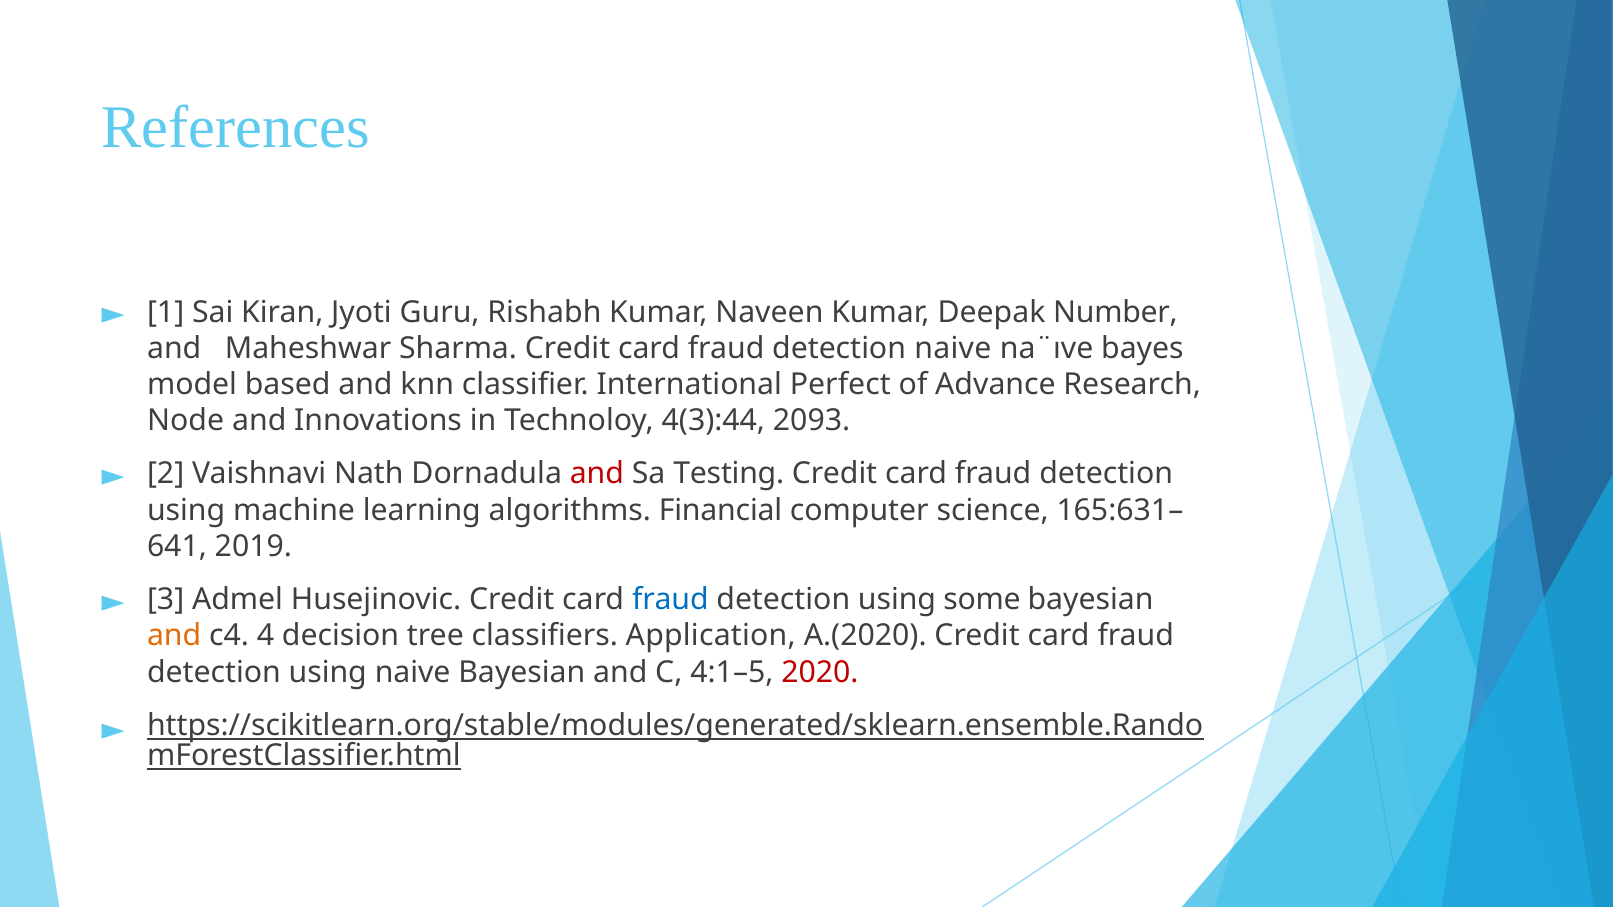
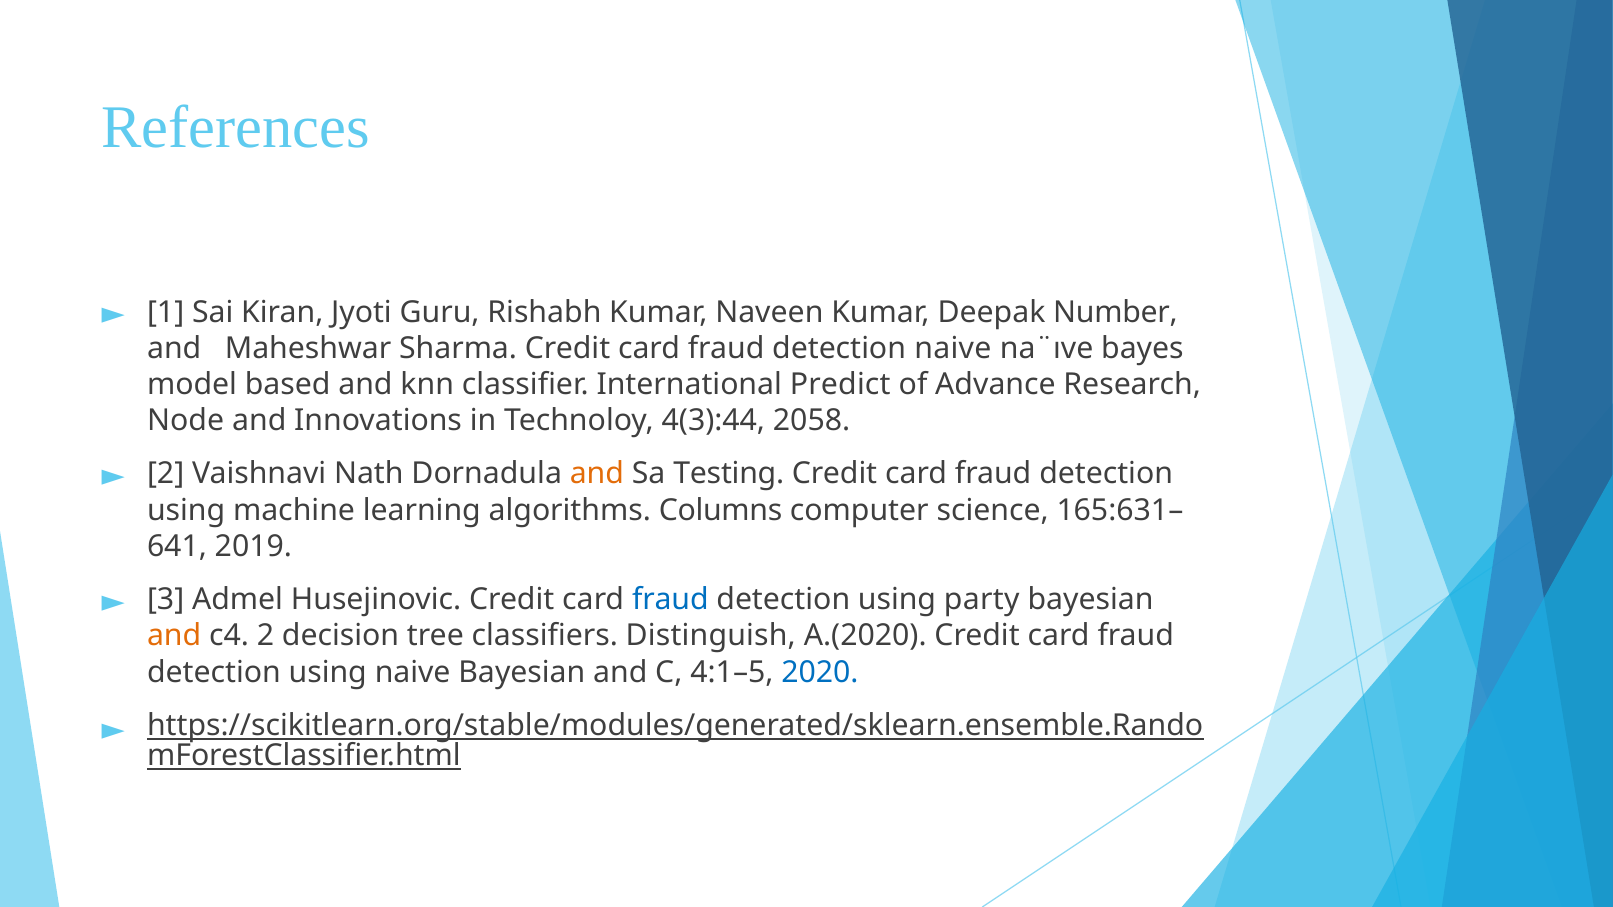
Perfect: Perfect -> Predict
2093: 2093 -> 2058
and at (597, 474) colour: red -> orange
Financial: Financial -> Columns
some: some -> party
c4 4: 4 -> 2
Application: Application -> Distinguish
2020 colour: red -> blue
